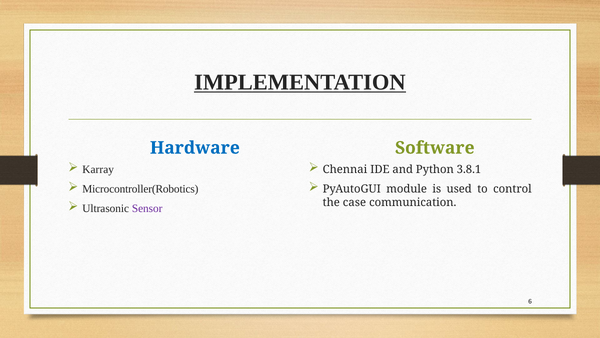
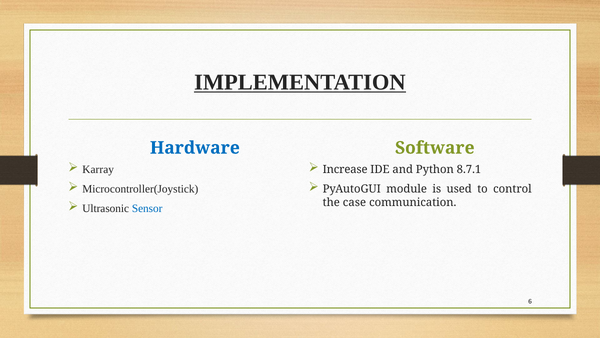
Chennai: Chennai -> Increase
3.8.1: 3.8.1 -> 8.7.1
Microcontroller(Robotics: Microcontroller(Robotics -> Microcontroller(Joystick
Sensor colour: purple -> blue
